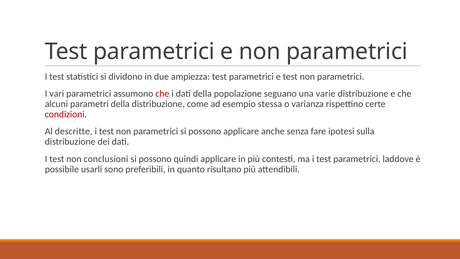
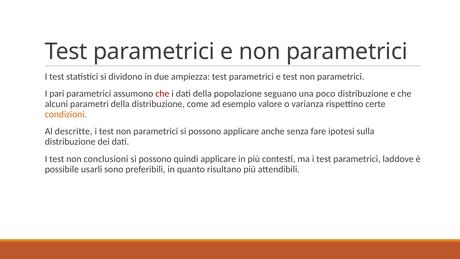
vari: vari -> pari
varie: varie -> poco
stessa: stessa -> valore
condizioni colour: red -> orange
